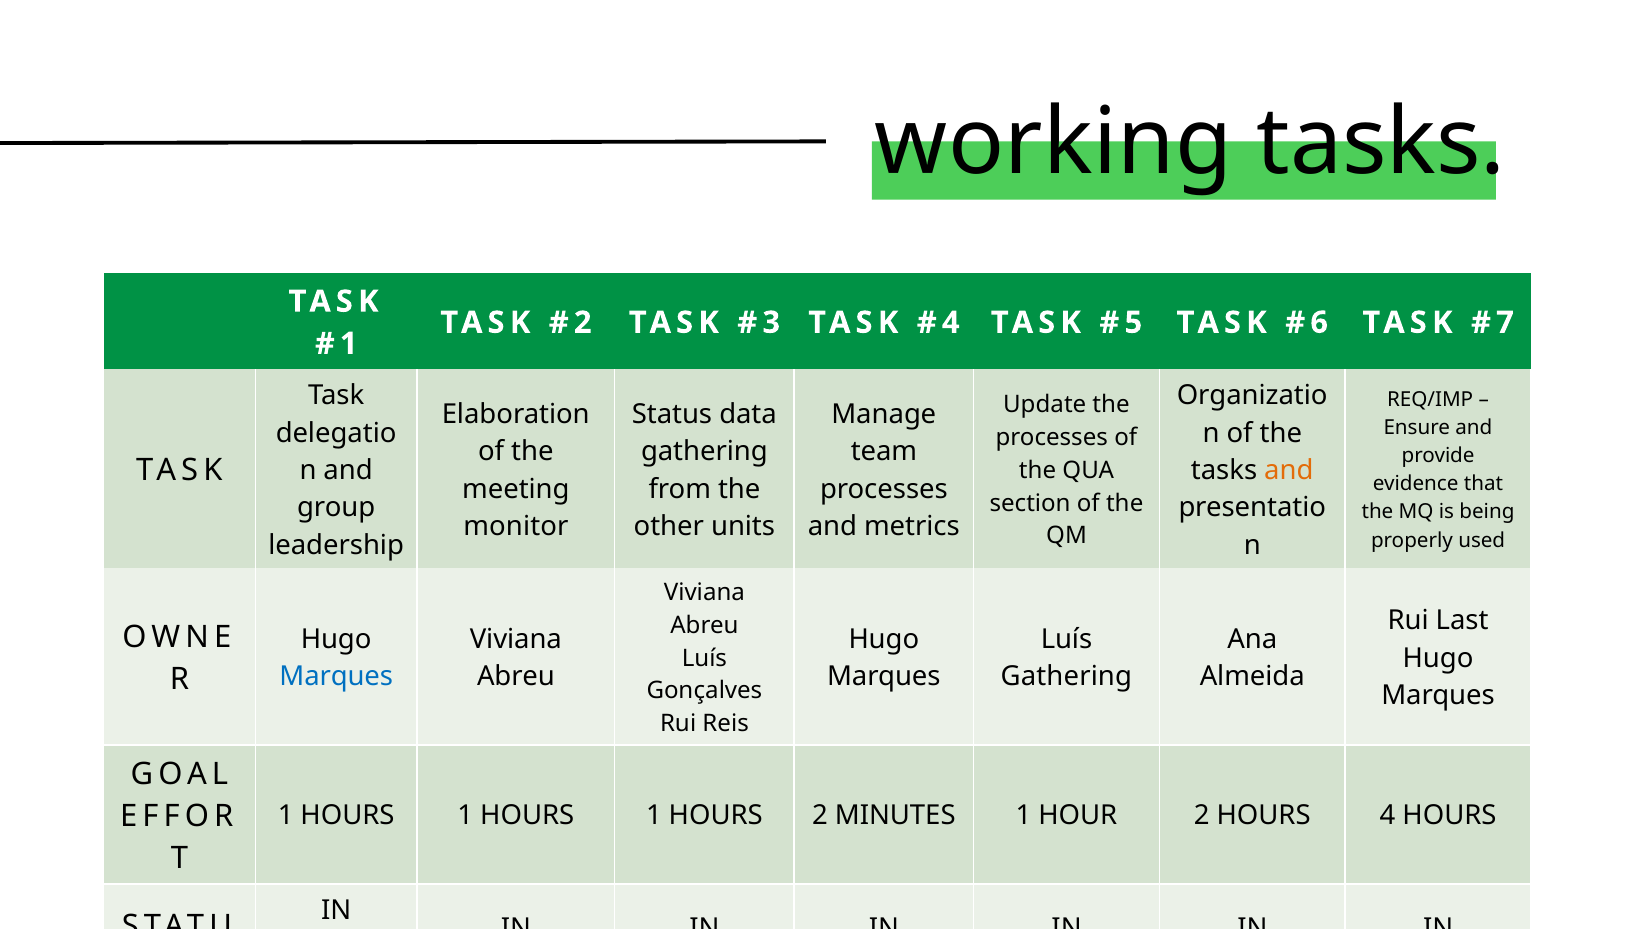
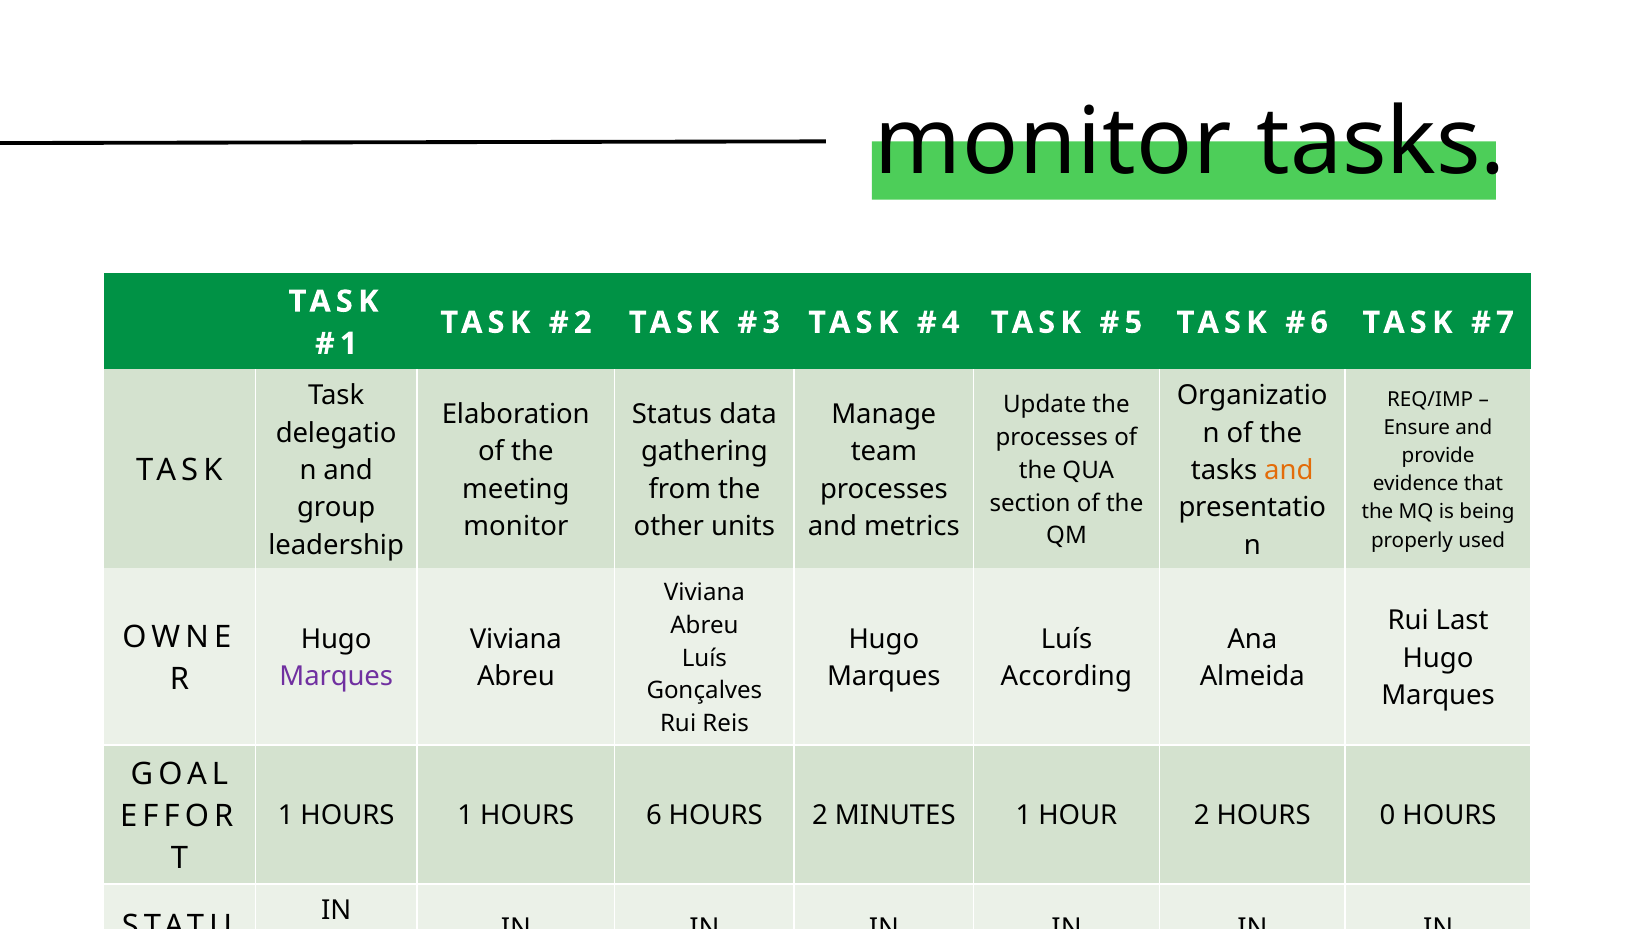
working at (1054, 143): working -> monitor
Marques at (336, 677) colour: blue -> purple
Gathering at (1066, 677): Gathering -> According
HOURS 1 HOURS 1: 1 -> 6
4: 4 -> 0
